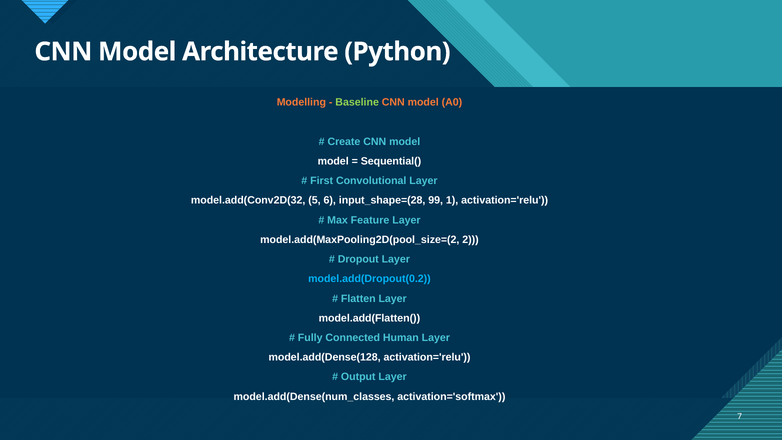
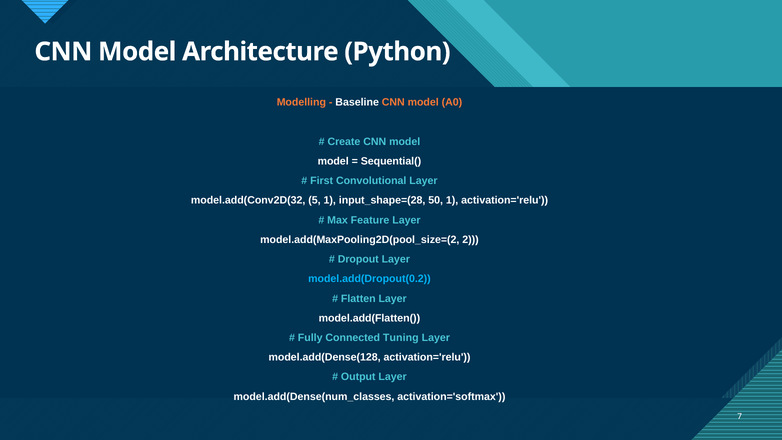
Baseline colour: light green -> white
5 6: 6 -> 1
99: 99 -> 50
Human: Human -> Tuning
